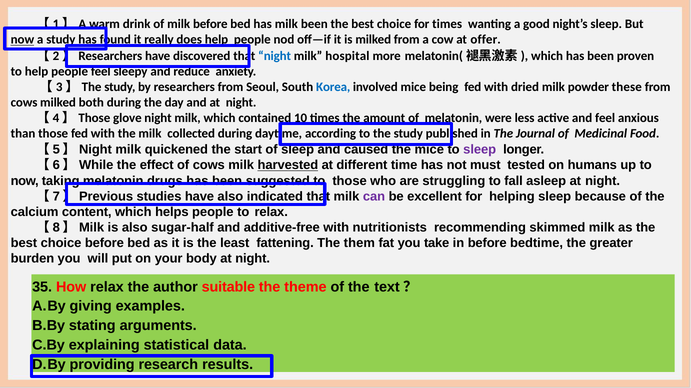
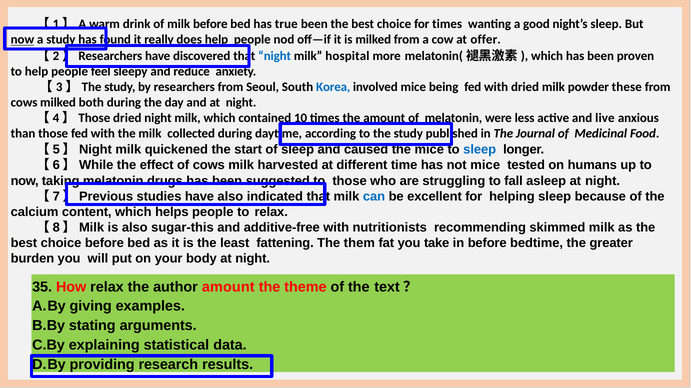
has milk: milk -> true
【4】Those glove: glove -> dried
and feel: feel -> live
sleep at (480, 150) colour: purple -> blue
harvested underline: present -> none
not must: must -> mice
can colour: purple -> blue
sugar-half: sugar-half -> sugar-this
author suitable: suitable -> amount
